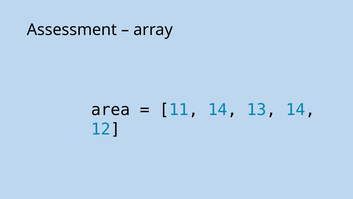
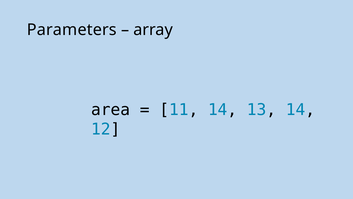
Assessment: Assessment -> Parameters
